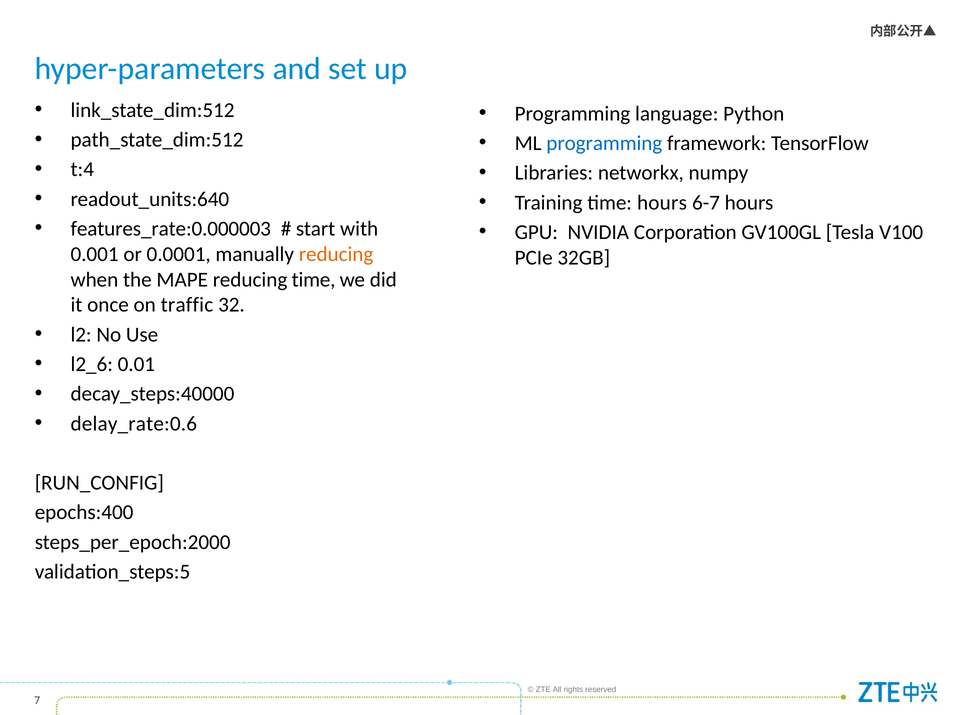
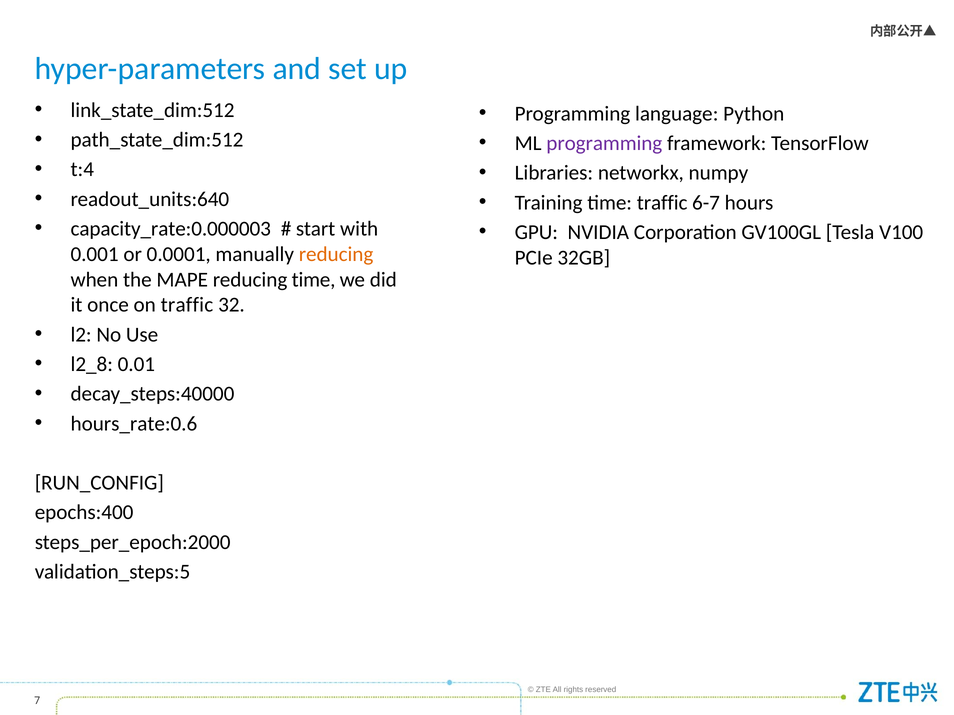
programming at (604, 143) colour: blue -> purple
time hours: hours -> traffic
features_rate:0.000003: features_rate:0.000003 -> capacity_rate:0.000003
l2_6: l2_6 -> l2_8
delay_rate:0.6: delay_rate:0.6 -> hours_rate:0.6
